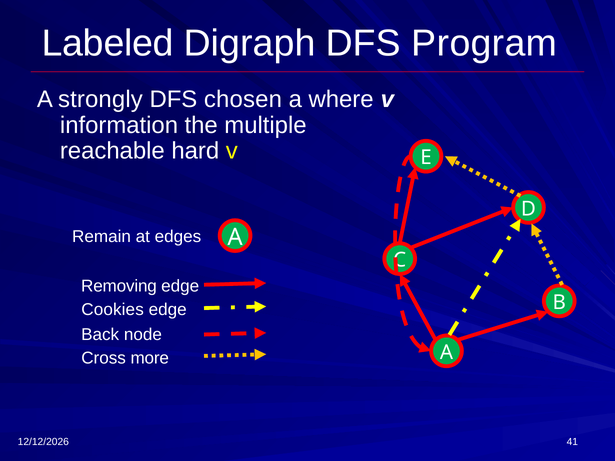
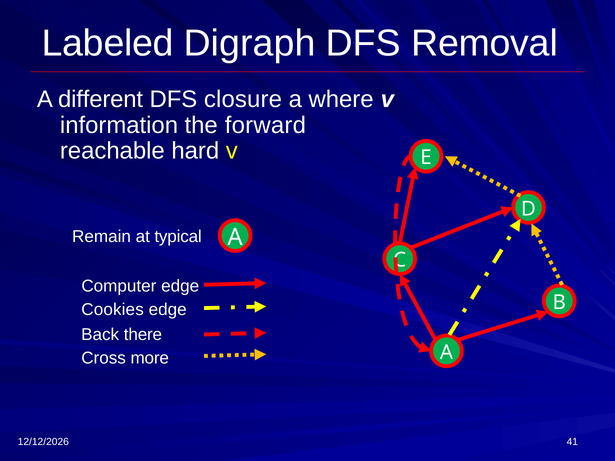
Program: Program -> Removal
strongly: strongly -> different
chosen: chosen -> closure
multiple: multiple -> forward
edges: edges -> typical
Removing: Removing -> Computer
node: node -> there
